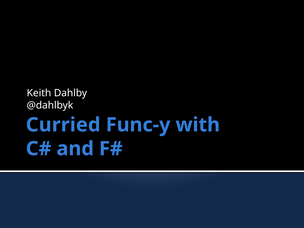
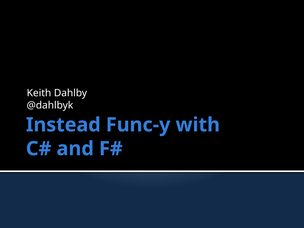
Curried: Curried -> Instead
